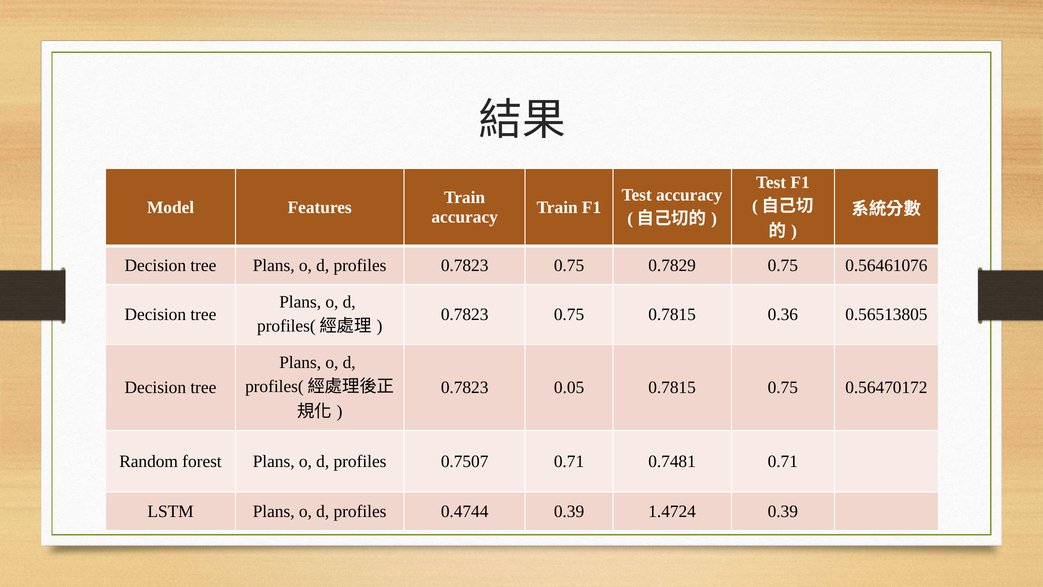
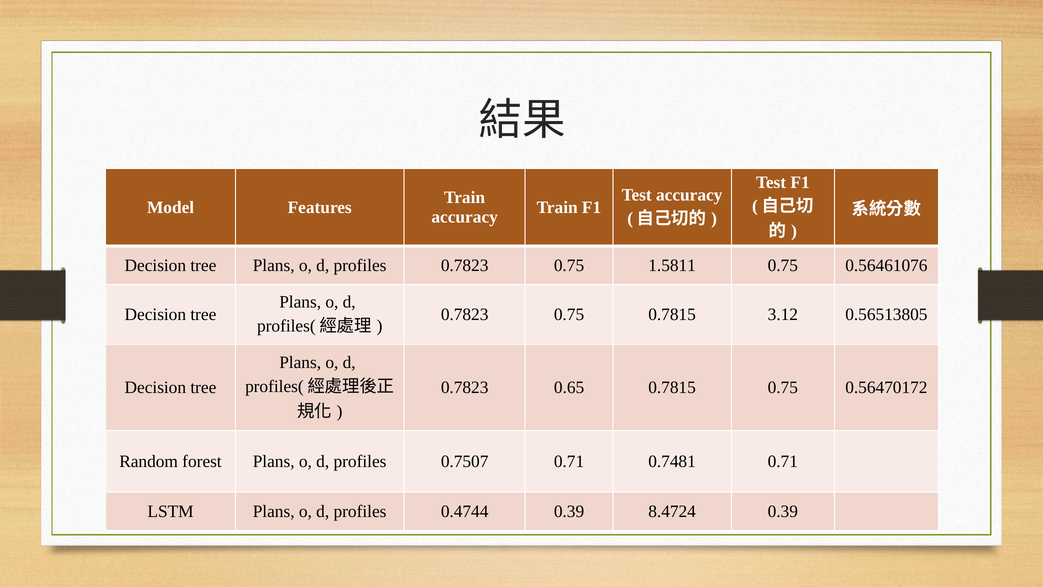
0.7829: 0.7829 -> 1.5811
0.36: 0.36 -> 3.12
0.05: 0.05 -> 0.65
1.4724: 1.4724 -> 8.4724
